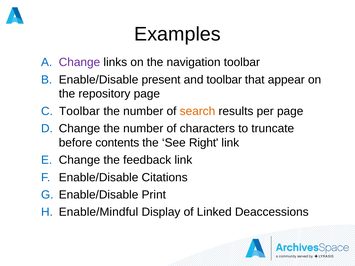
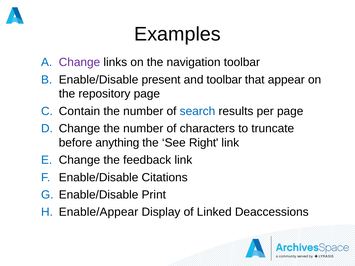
Toolbar at (79, 111): Toolbar -> Contain
search colour: orange -> blue
contents: contents -> anything
Enable/Mindful: Enable/Mindful -> Enable/Appear
